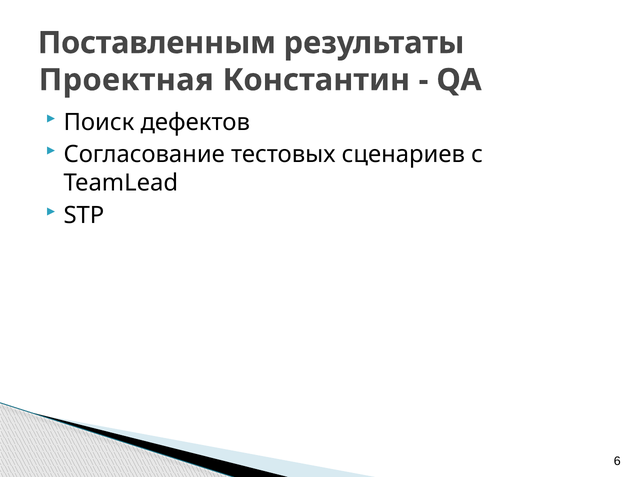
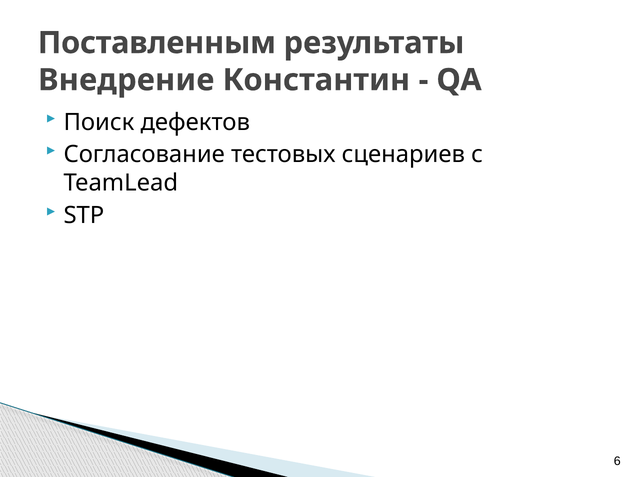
Проектная: Проектная -> Внедрение
